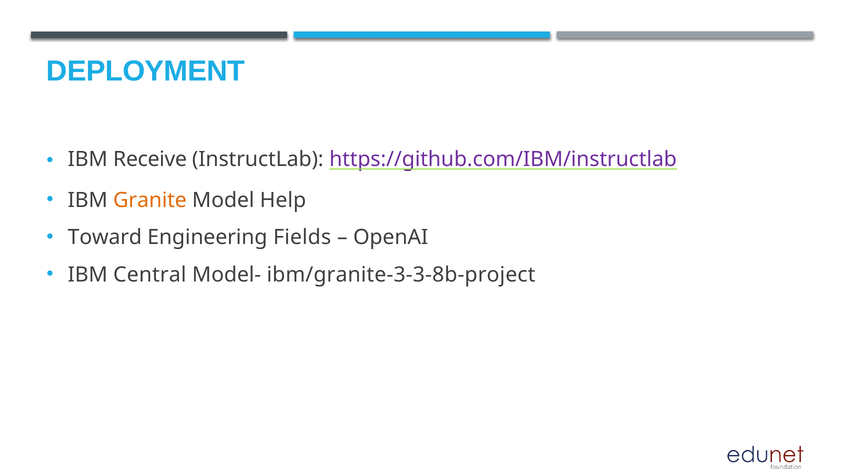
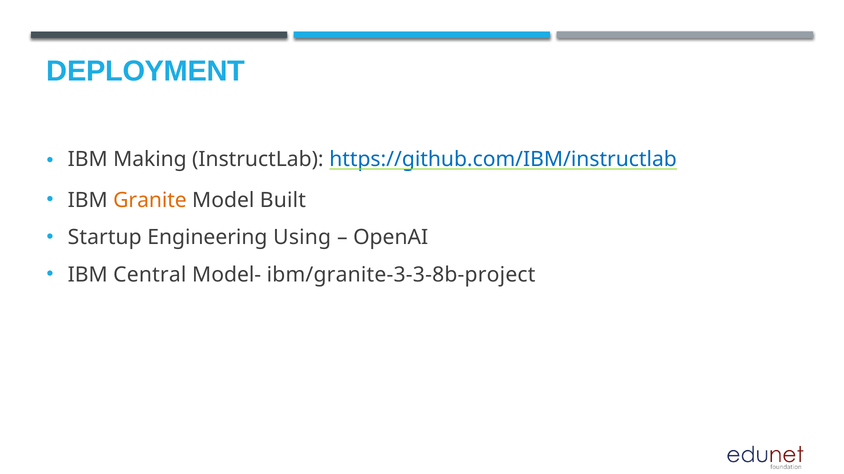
Receive: Receive -> Making
https://github.com/IBM/instructlab colour: purple -> blue
Help: Help -> Built
Toward: Toward -> Startup
Fields: Fields -> Using
